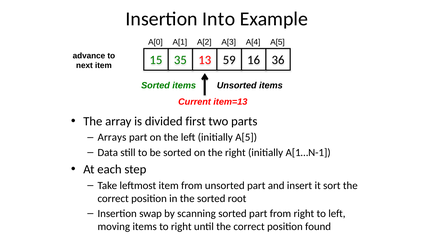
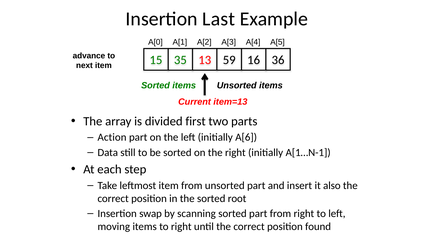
Into: Into -> Last
Arrays: Arrays -> Action
initially A[5: A[5 -> A[6
sort: sort -> also
